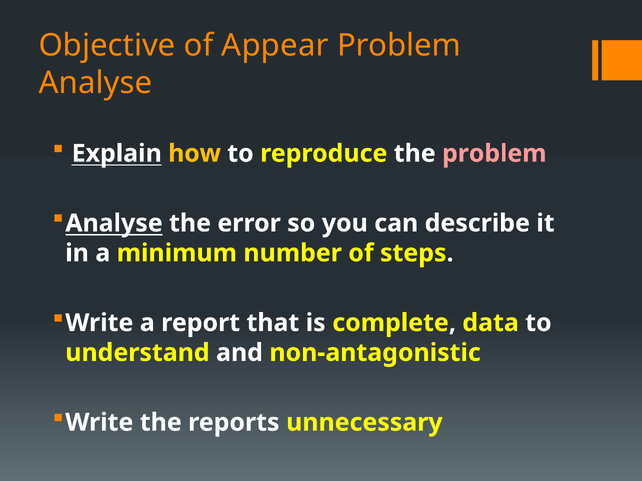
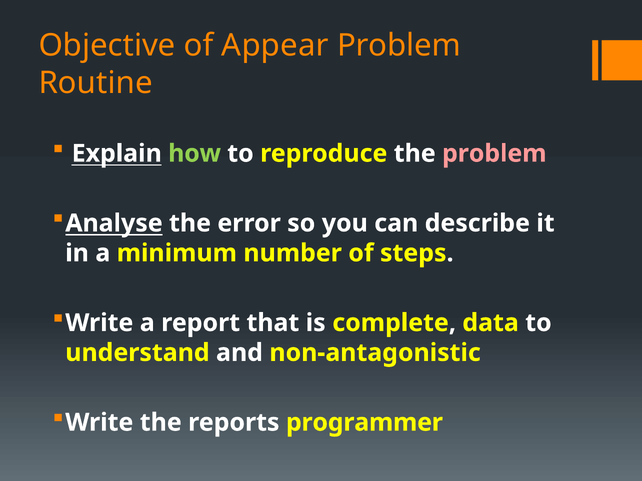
Analyse at (96, 83): Analyse -> Routine
how colour: yellow -> light green
unnecessary: unnecessary -> programmer
